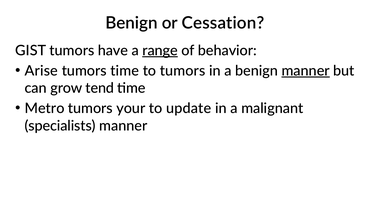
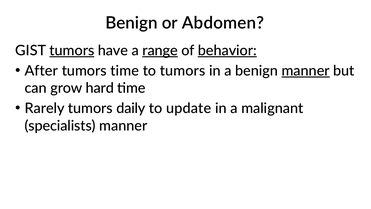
Cessation: Cessation -> Abdomen
tumors at (72, 50) underline: none -> present
behavior underline: none -> present
Arise: Arise -> After
tend: tend -> hard
Metro: Metro -> Rarely
your: your -> daily
